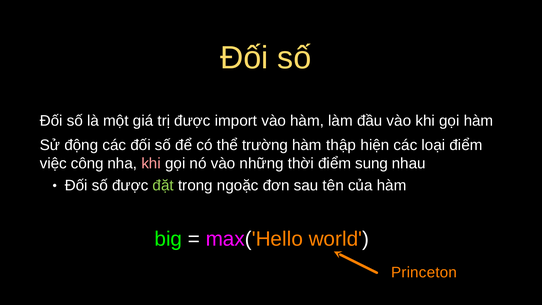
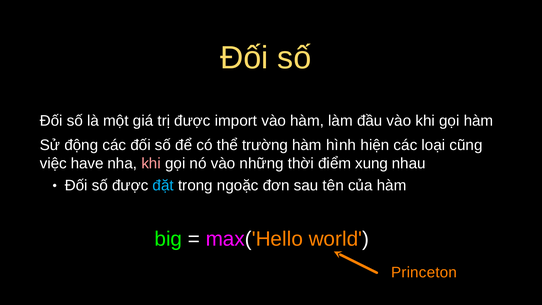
thập: thập -> hình
loại điểm: điểm -> cũng
công: công -> have
sung: sung -> xung
đặt colour: light green -> light blue
